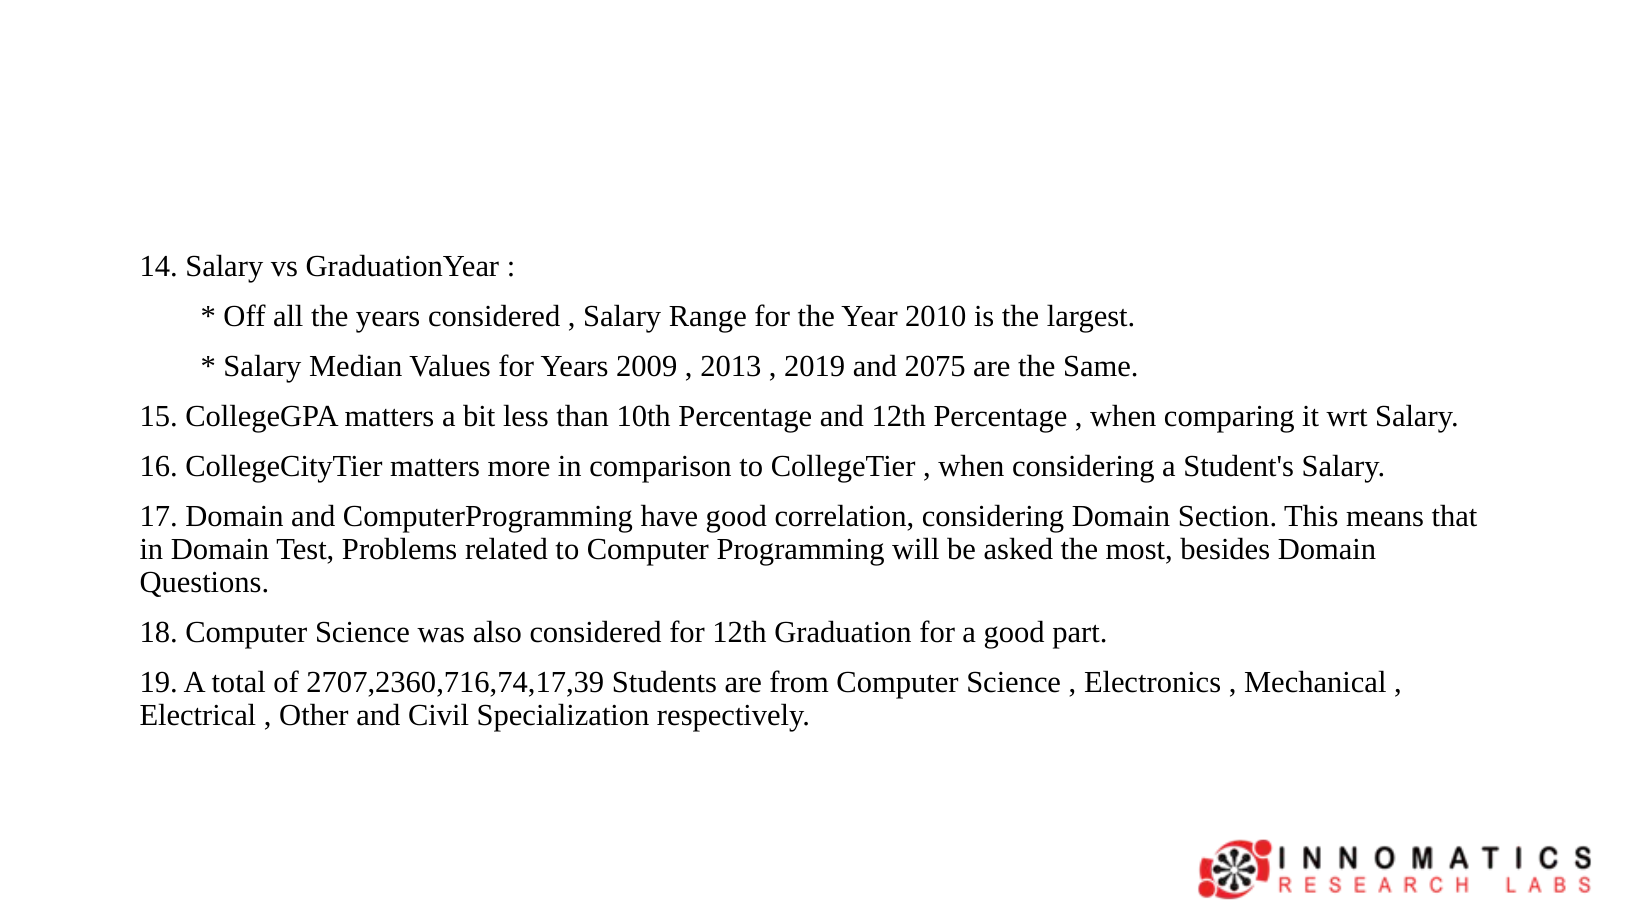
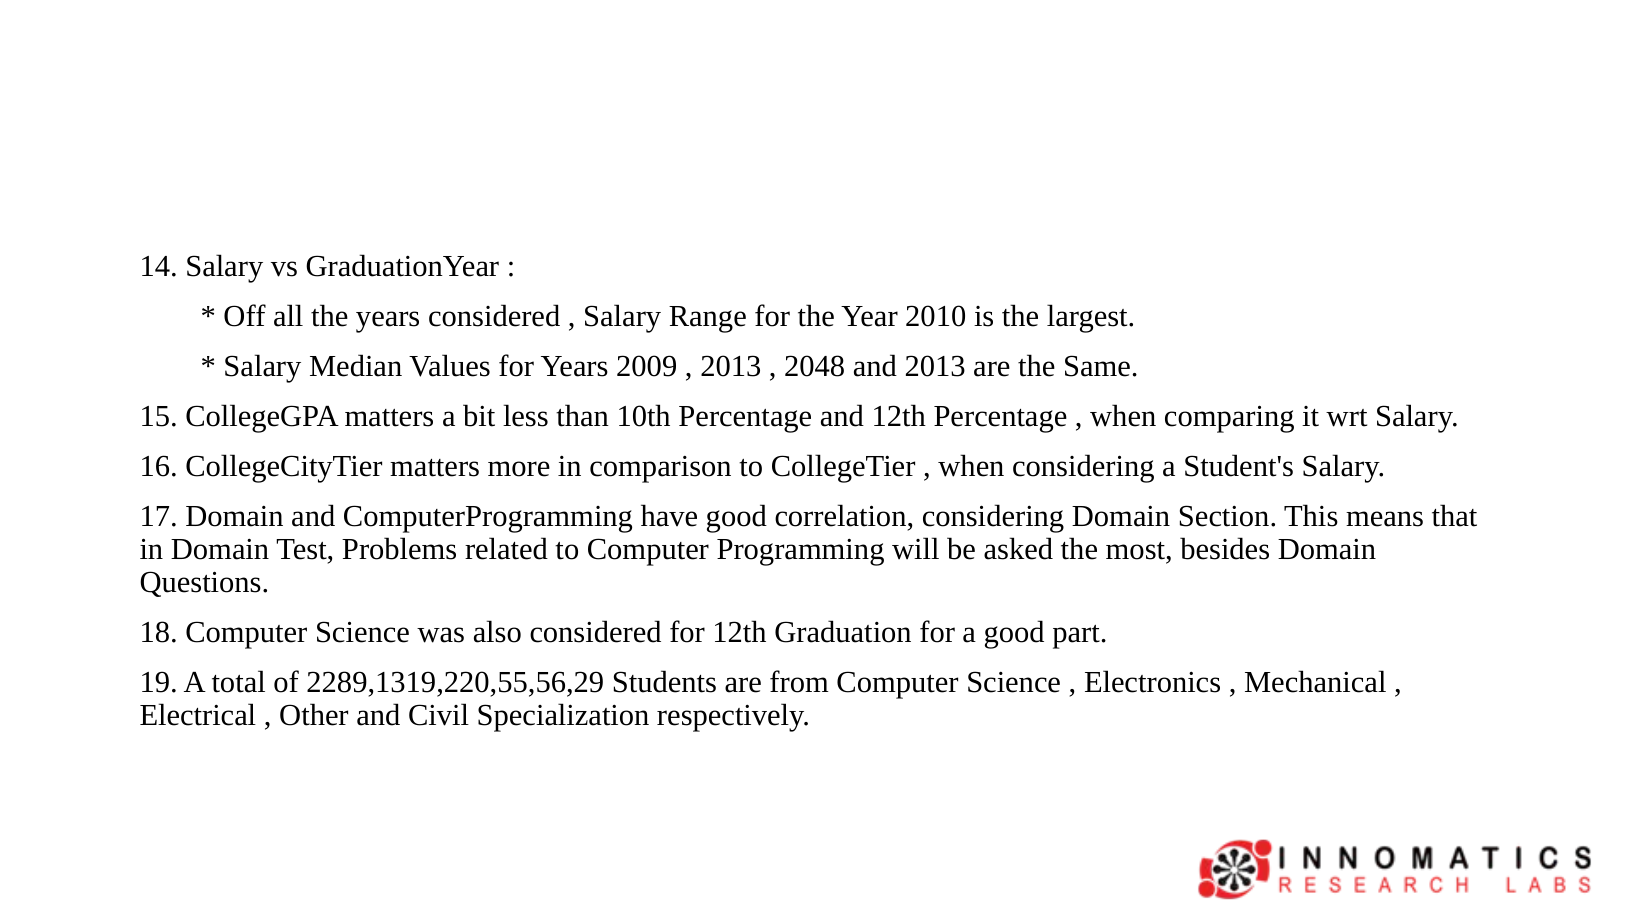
2019: 2019 -> 2048
and 2075: 2075 -> 2013
2707,2360,716,74,17,39: 2707,2360,716,74,17,39 -> 2289,1319,220,55,56,29
